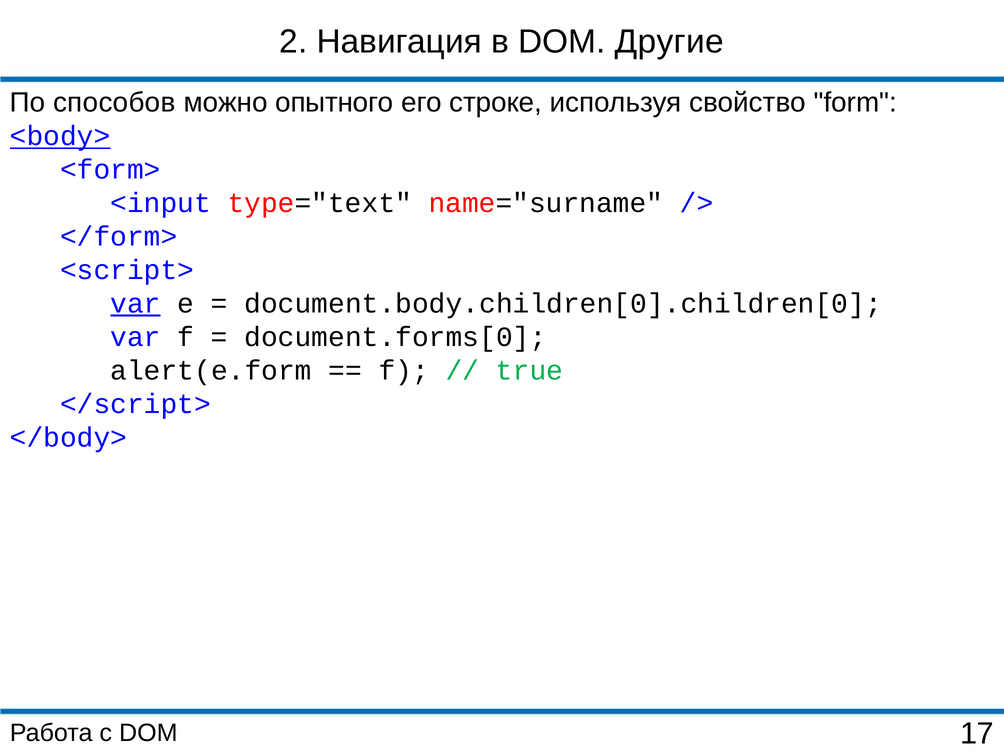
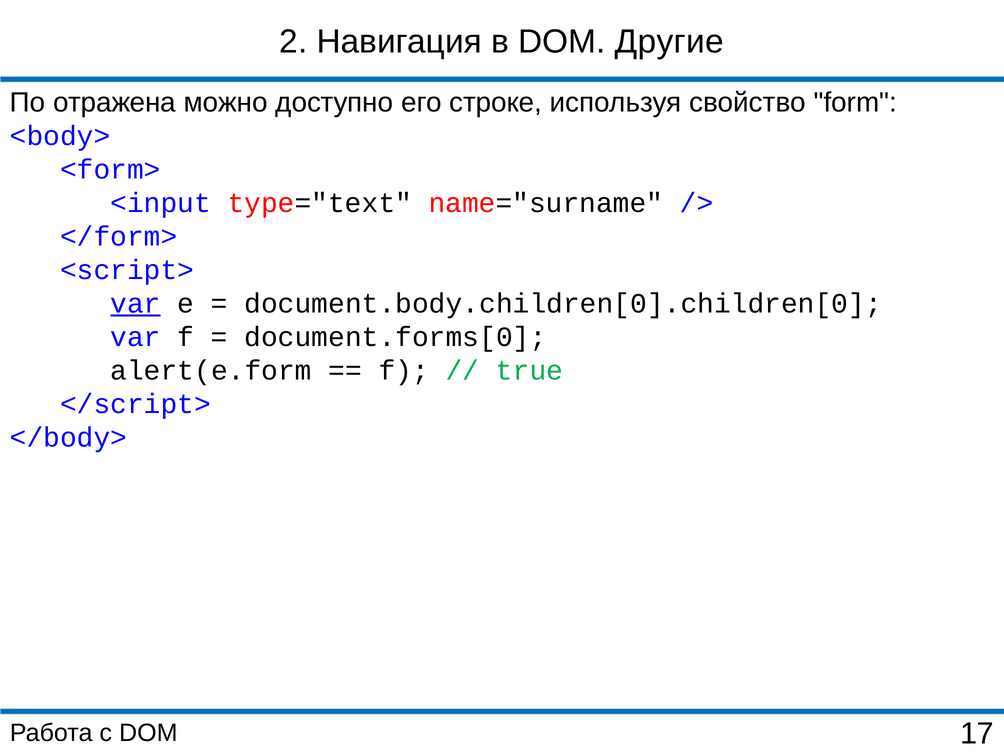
способов: способов -> отражена
опытного: опытного -> доступно
<body> underline: present -> none
